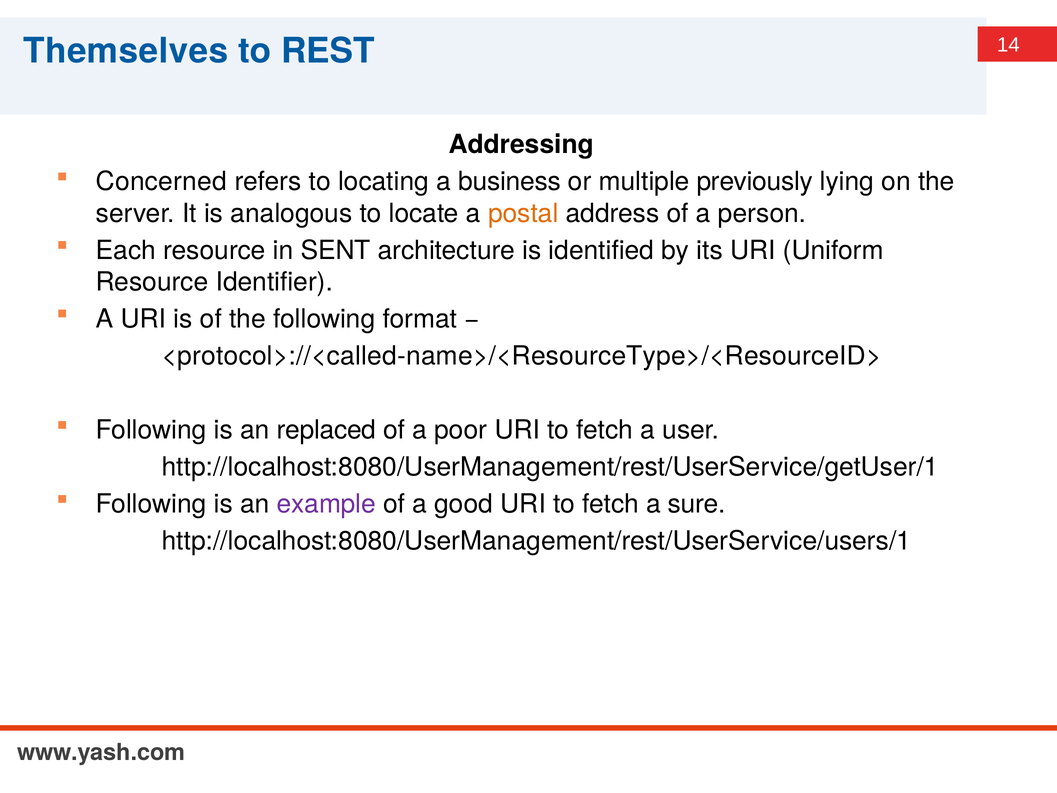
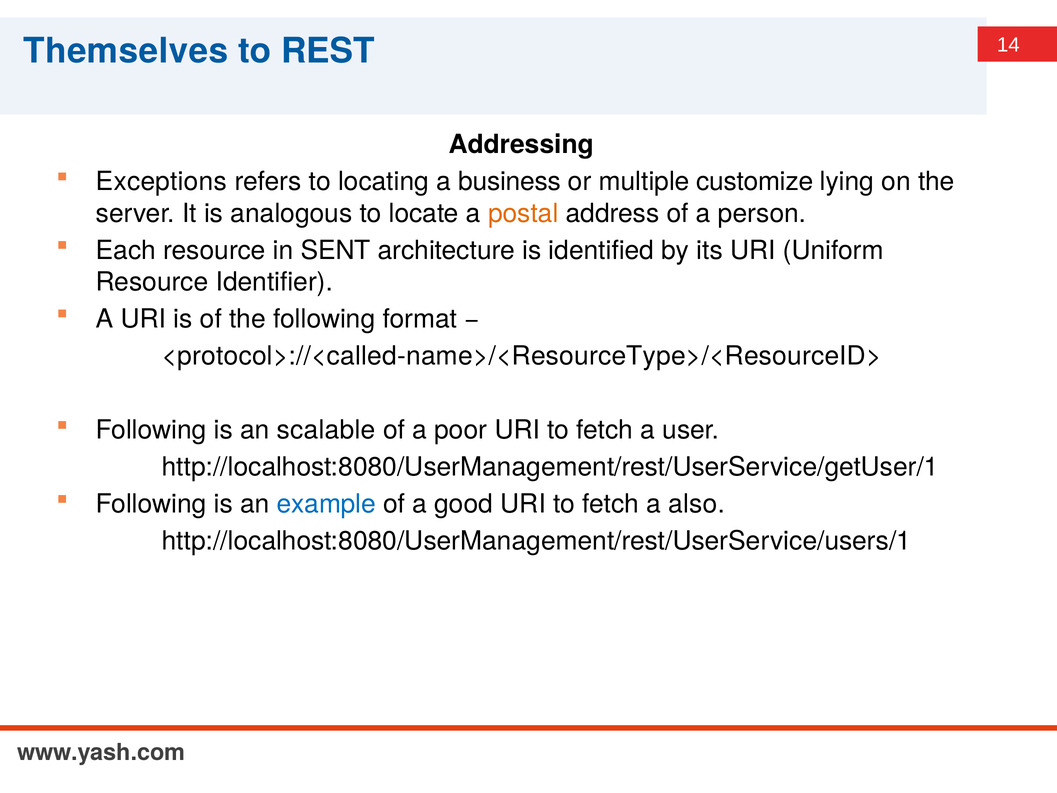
Concerned: Concerned -> Exceptions
previously: previously -> customize
replaced: replaced -> scalable
example colour: purple -> blue
sure: sure -> also
